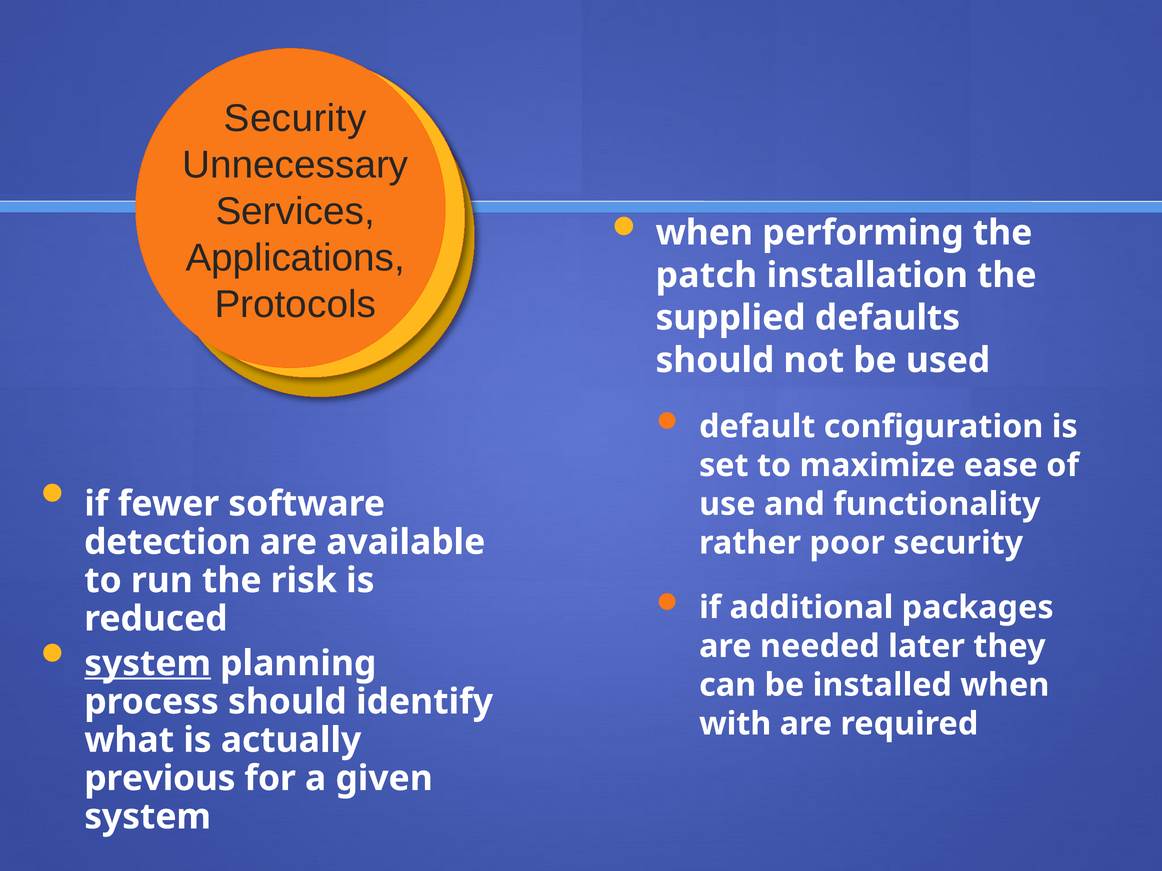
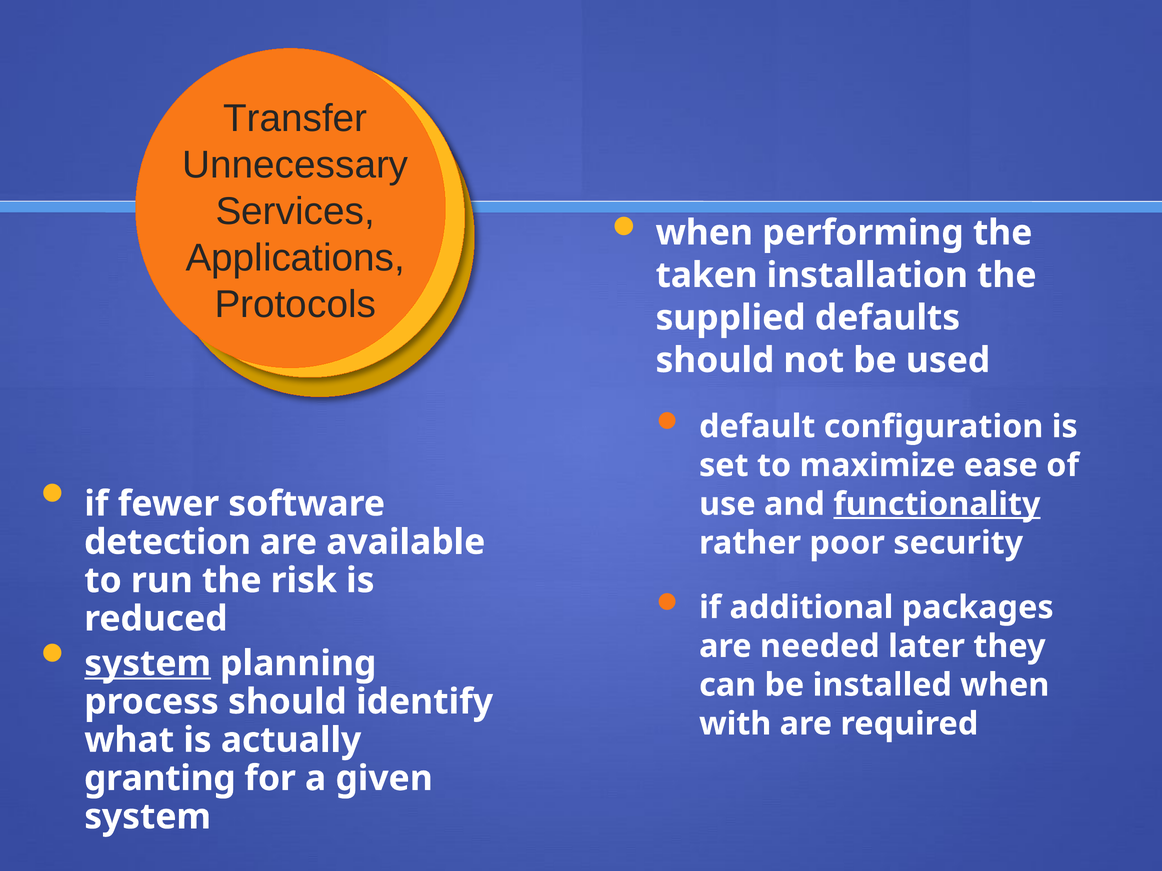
Security at (295, 119): Security -> Transfer
patch: patch -> taken
functionality underline: none -> present
previous: previous -> granting
